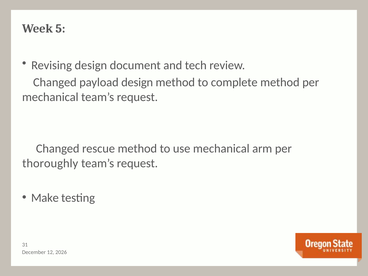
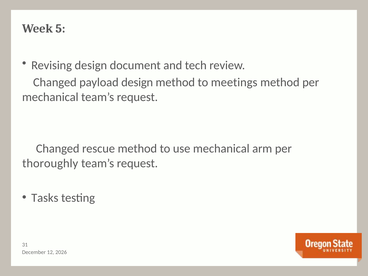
complete: complete -> meetings
Make: Make -> Tasks
